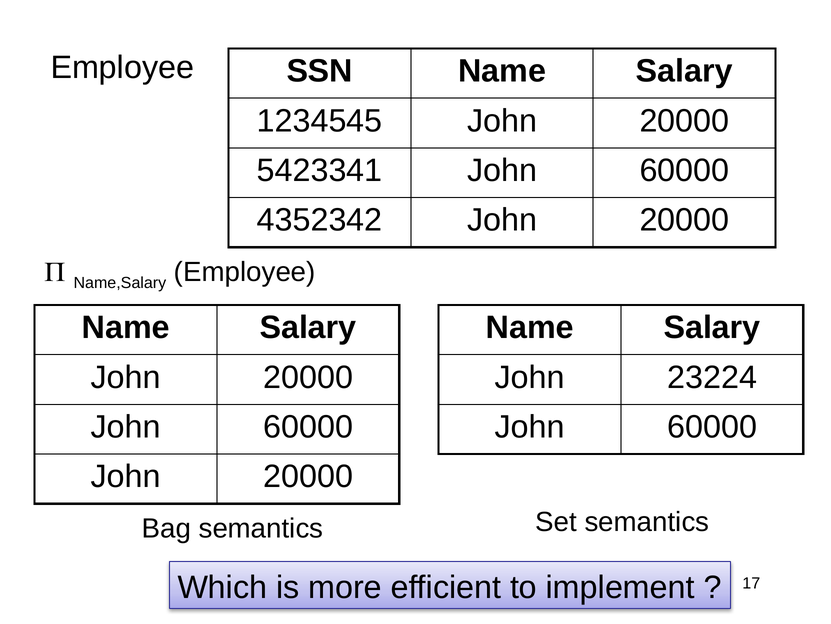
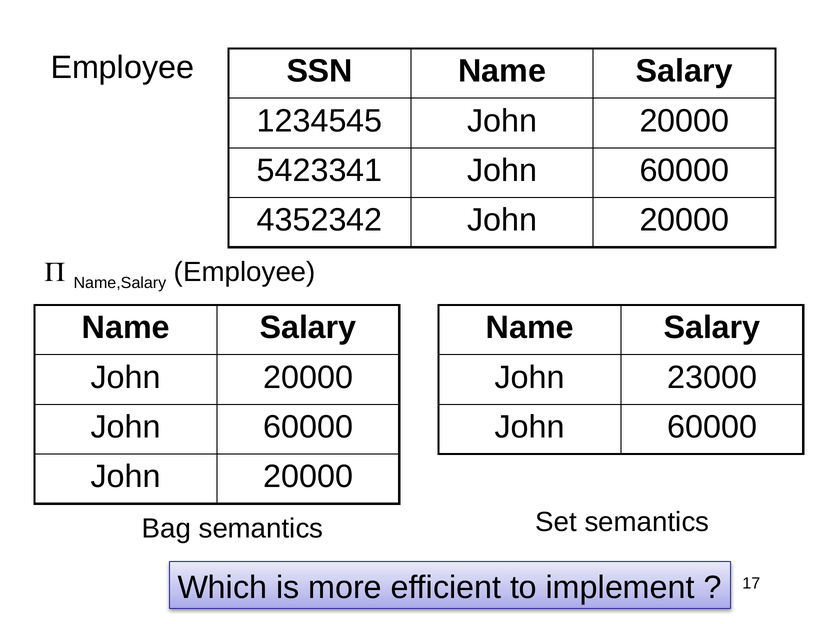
23224: 23224 -> 23000
